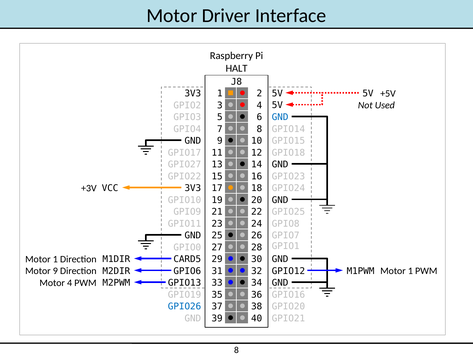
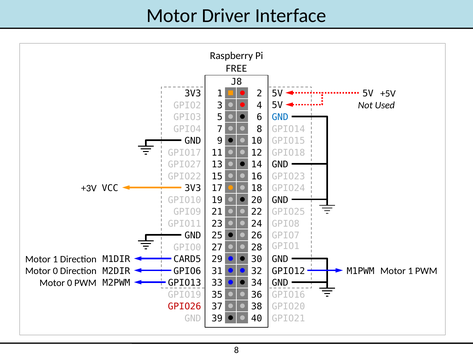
HALT: HALT -> FREE
9 at (55, 271): 9 -> 0
4 at (70, 283): 4 -> 0
GPIO26 colour: blue -> red
